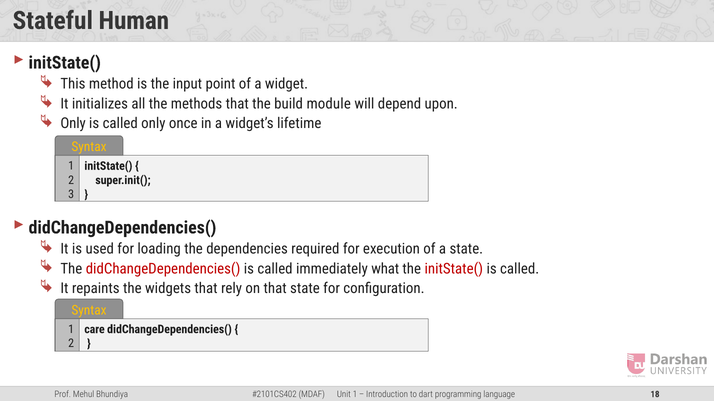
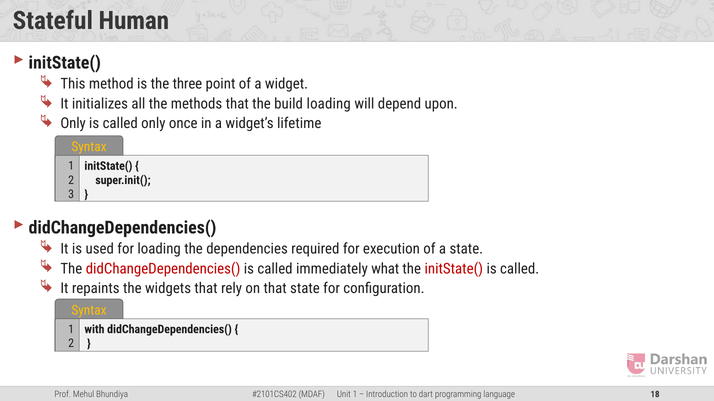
input: input -> three
build module: module -> loading
care: care -> with
